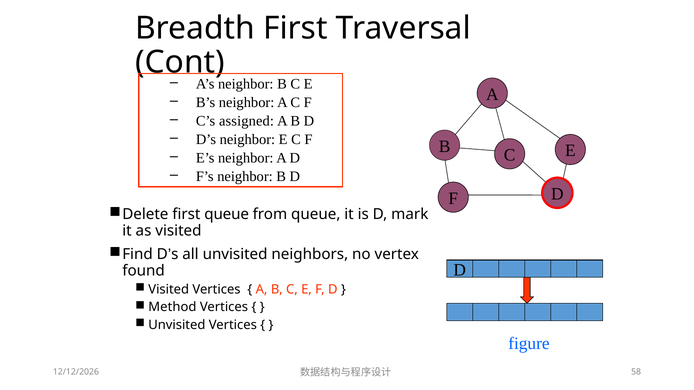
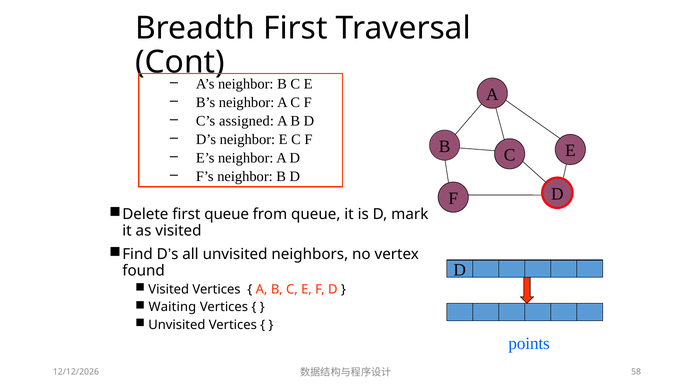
Method: Method -> Waiting
figure: figure -> points
